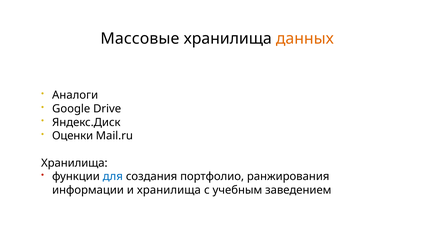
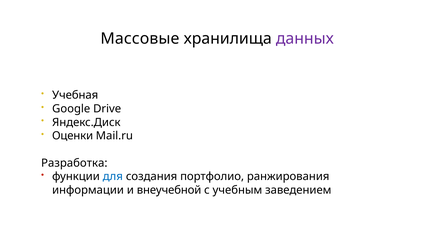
данных colour: orange -> purple
Аналоги: Аналоги -> Учебная
Хранилища at (74, 163): Хранилища -> Разработка
и хранилища: хранилища -> внеучебной
